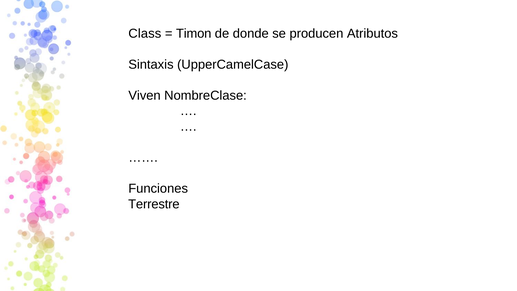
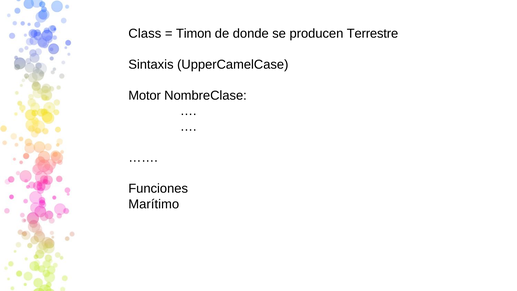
Atributos: Atributos -> Terrestre
Viven: Viven -> Motor
Terrestre: Terrestre -> Marítimo
